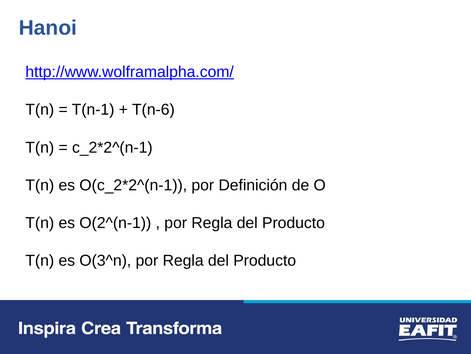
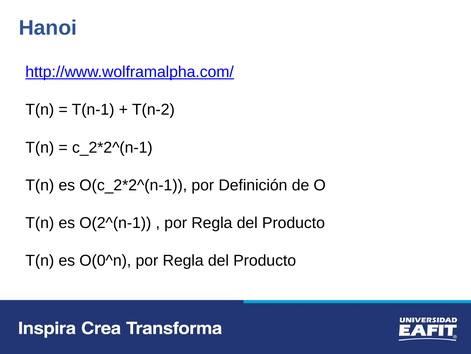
T(n-6: T(n-6 -> T(n-2
O(3^n: O(3^n -> O(0^n
